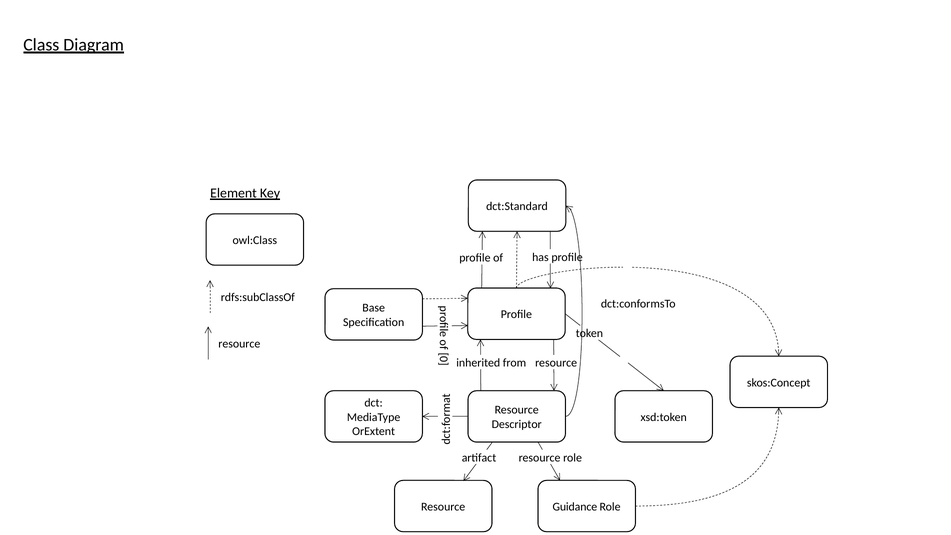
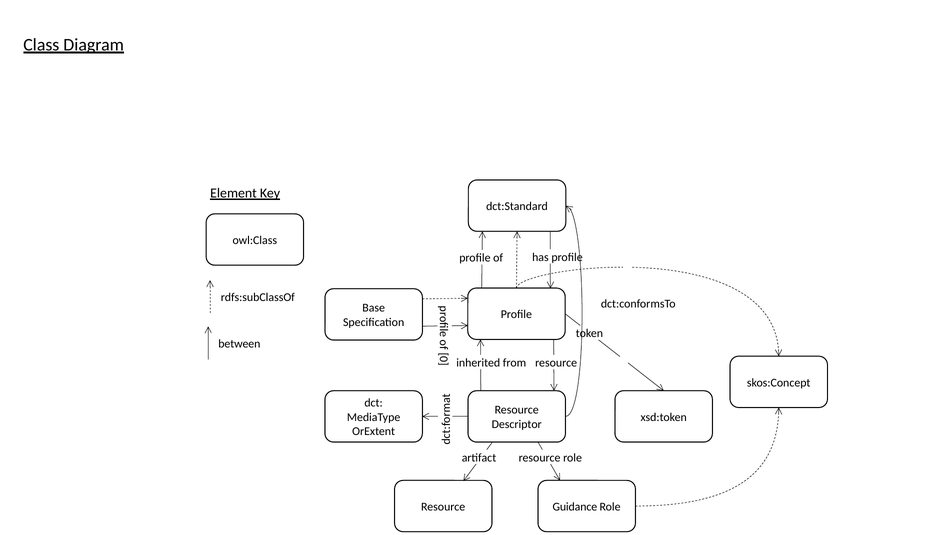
resource at (239, 344): resource -> between
